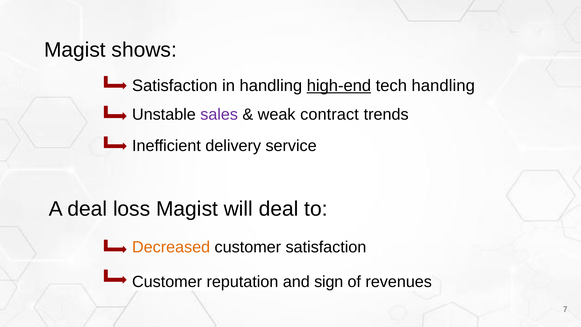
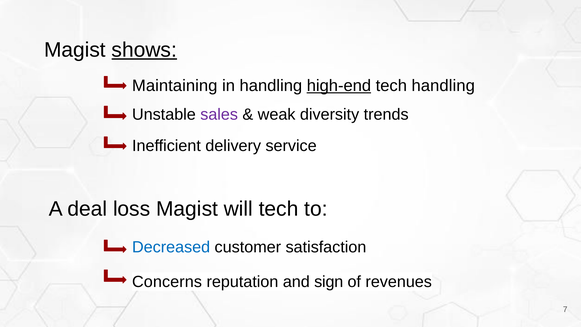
shows underline: none -> present
Satisfaction at (175, 86): Satisfaction -> Maintaining
contract: contract -> diversity
will deal: deal -> tech
Decreased colour: orange -> blue
Customer at (167, 282): Customer -> Concerns
